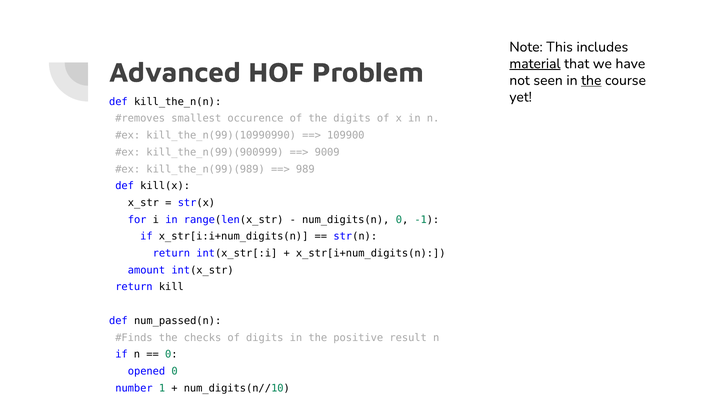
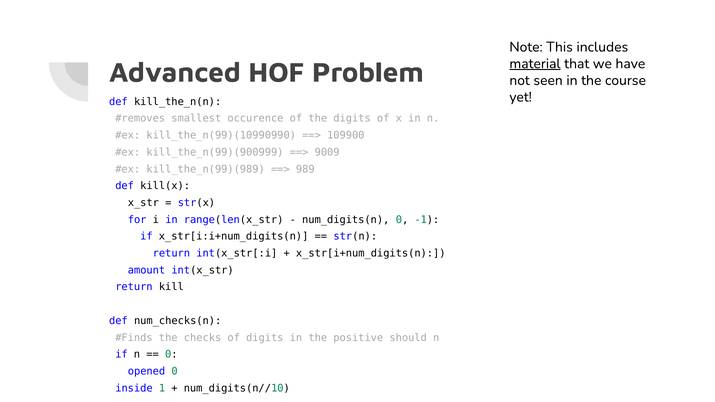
the at (591, 80) underline: present -> none
num_passed(n: num_passed(n -> num_checks(n
result: result -> should
number: number -> inside
